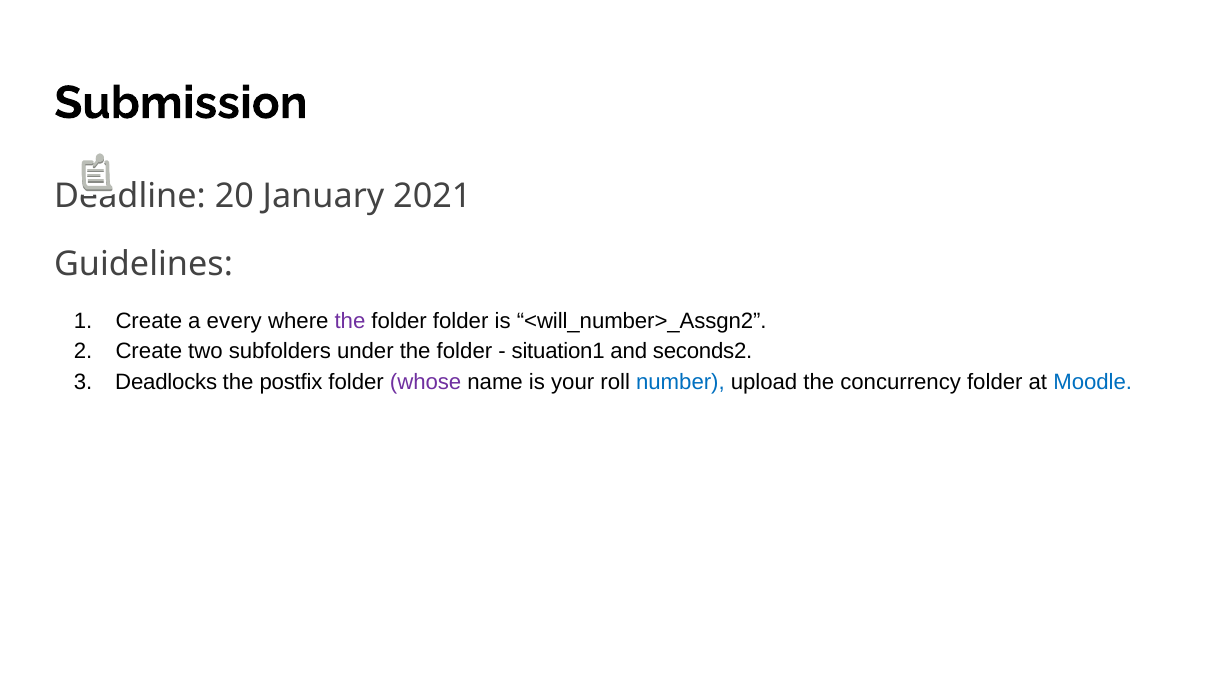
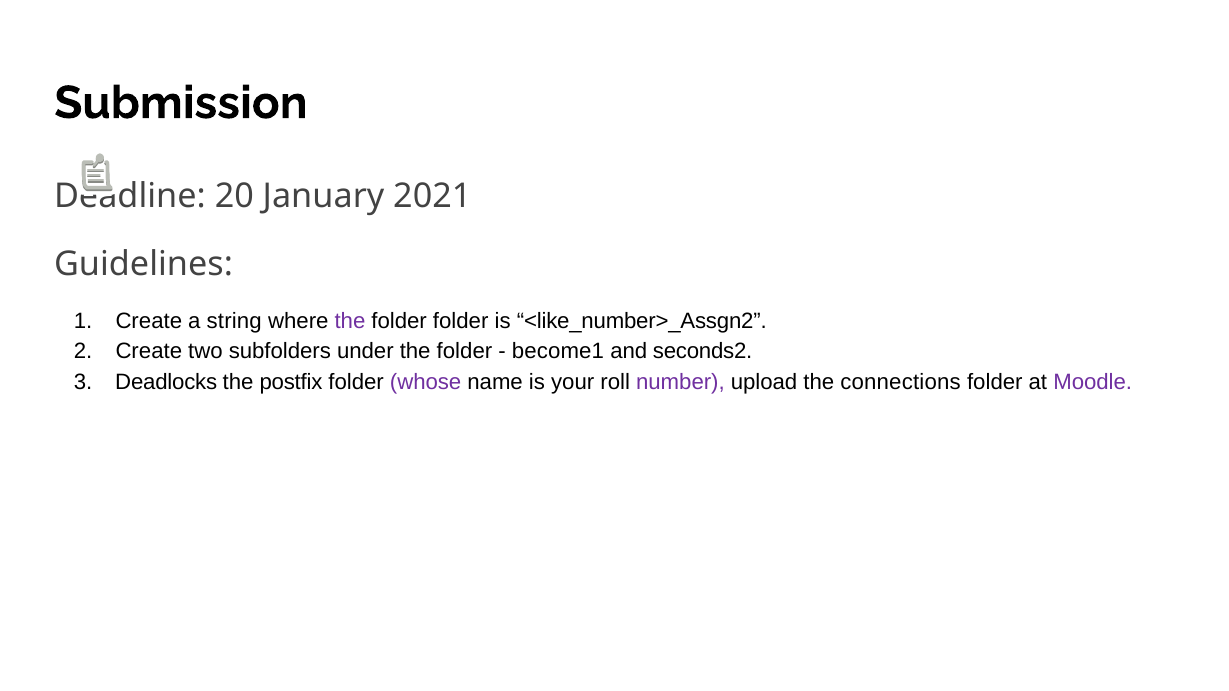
every: every -> string
<will_number>_Assgn2: <will_number>_Assgn2 -> <like_number>_Assgn2
situation1: situation1 -> become1
number colour: blue -> purple
concurrency: concurrency -> connections
Moodle colour: blue -> purple
